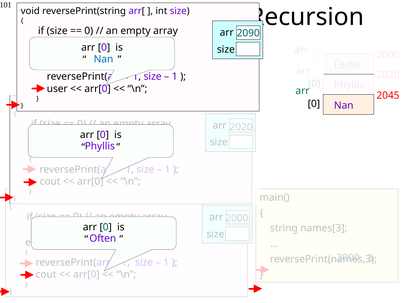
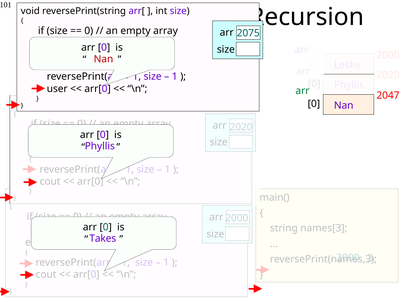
2090: 2090 -> 2075
Nan at (104, 59) colour: blue -> red
2045: 2045 -> 2047
Often: Often -> Takes
